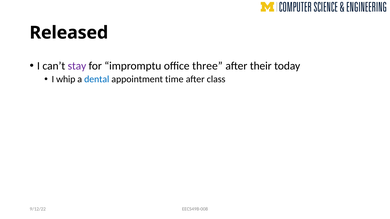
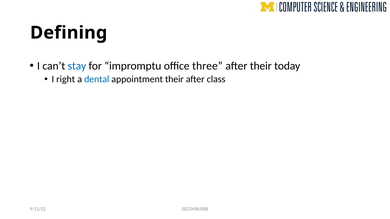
Released: Released -> Defining
stay colour: purple -> blue
whip: whip -> right
appointment time: time -> their
